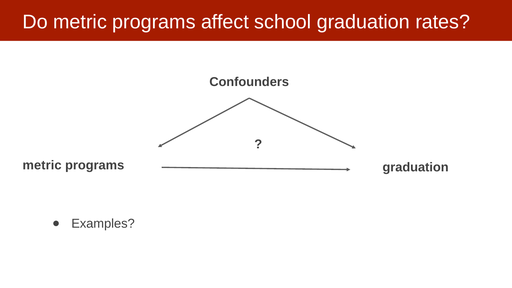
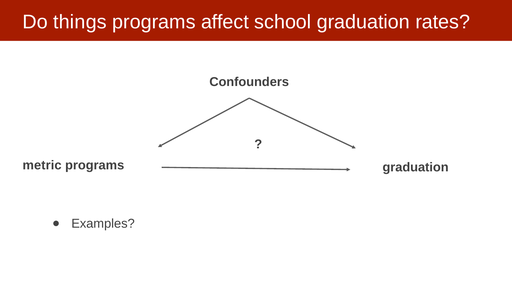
Do metric: metric -> things
